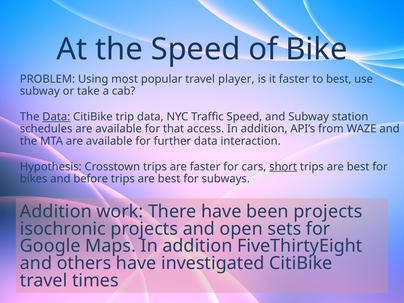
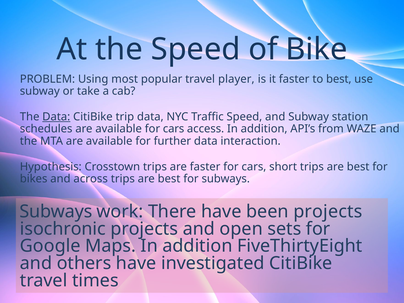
available for that: that -> cars
short underline: present -> none
before: before -> across
Addition at (56, 212): Addition -> Subways
